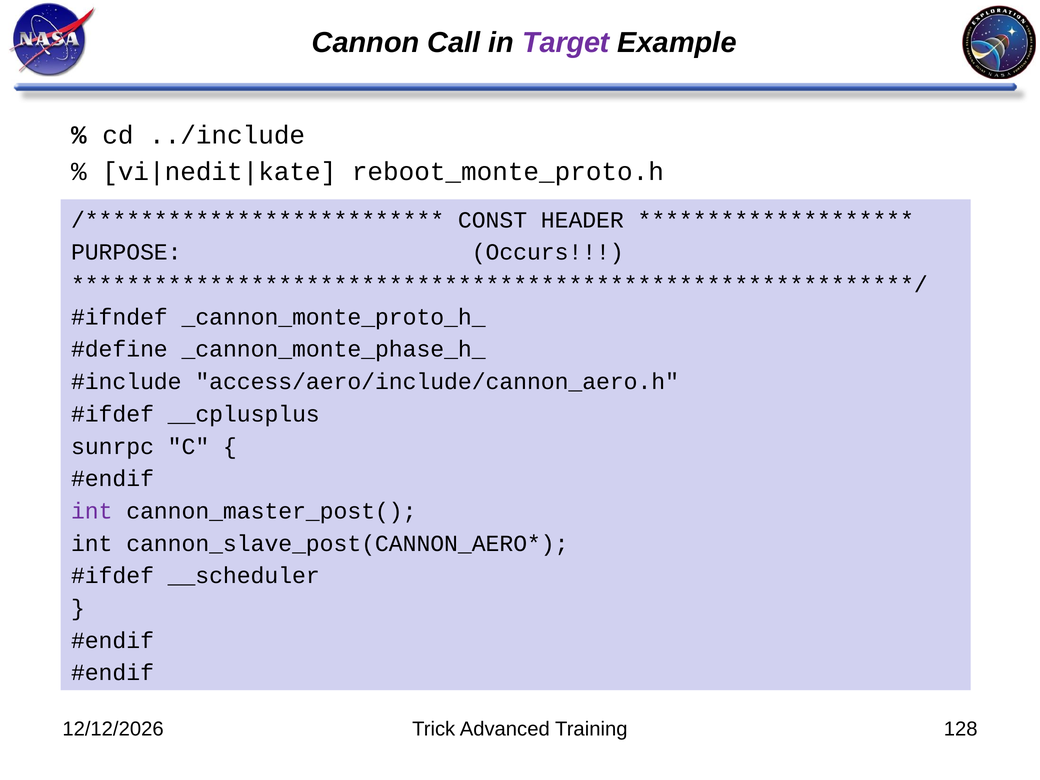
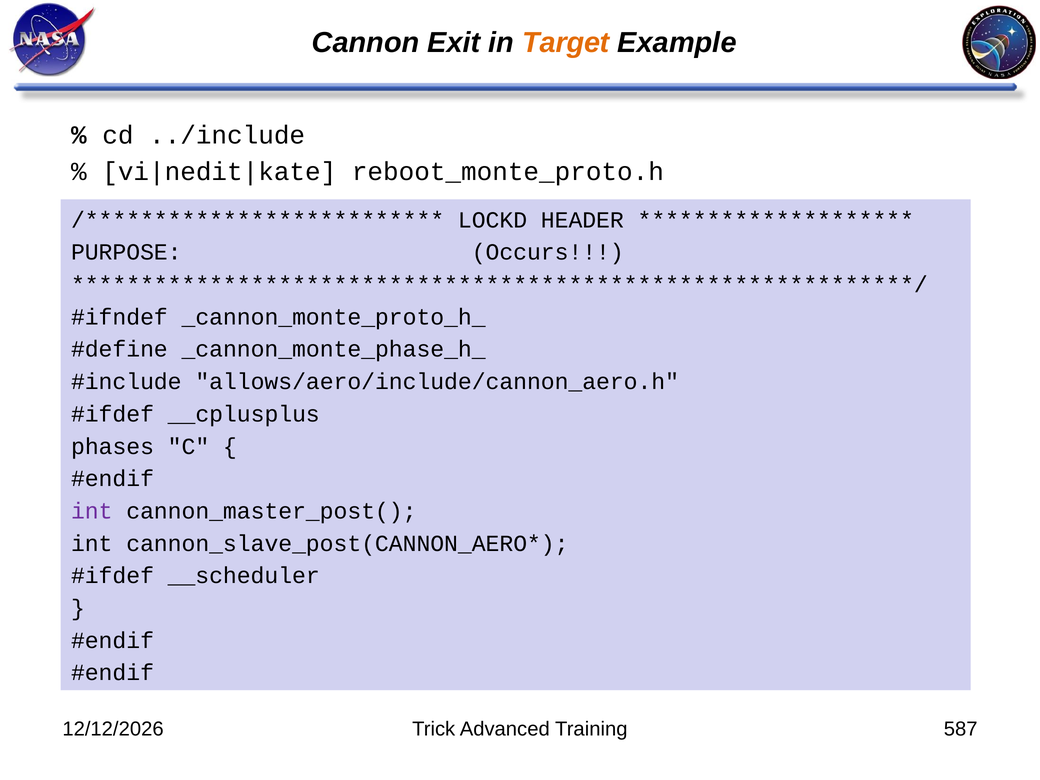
Call: Call -> Exit
Target colour: purple -> orange
CONST: CONST -> LOCKD
access/aero/include/cannon_aero.h: access/aero/include/cannon_aero.h -> allows/aero/include/cannon_aero.h
sunrpc: sunrpc -> phases
128: 128 -> 587
